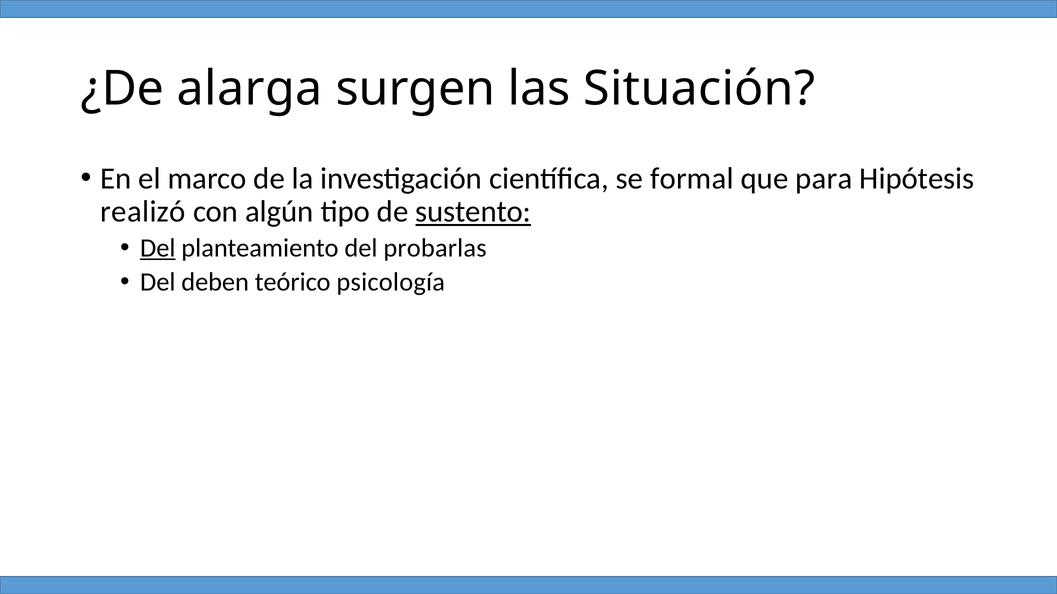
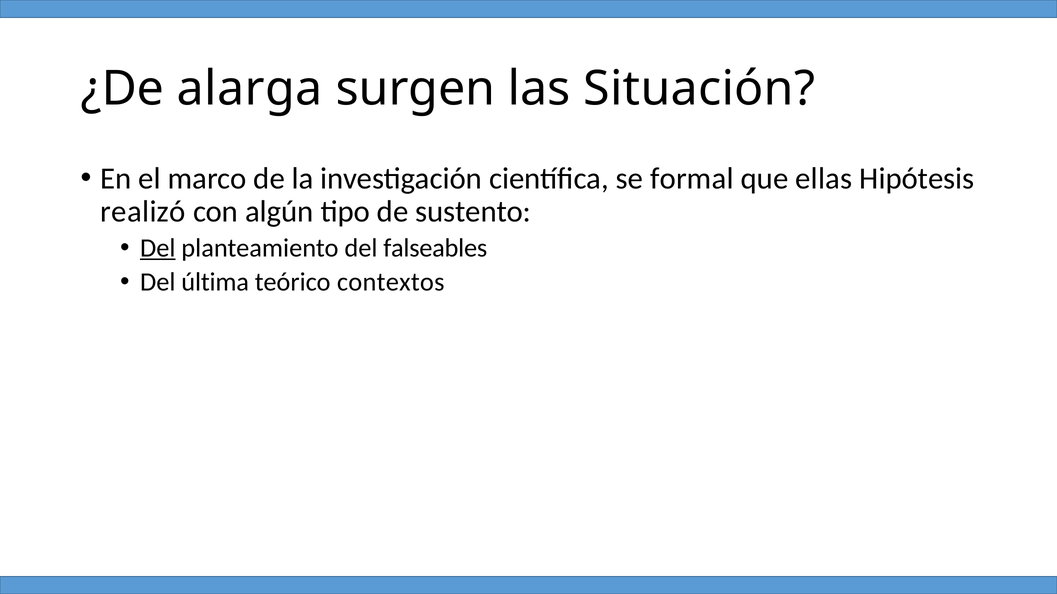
para: para -> ellas
sustento underline: present -> none
probarlas: probarlas -> falseables
deben: deben -> última
psicología: psicología -> contextos
